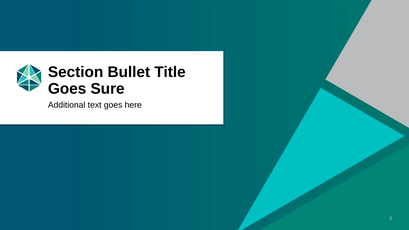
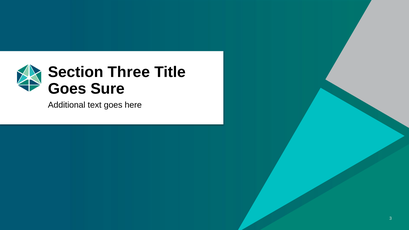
Bullet: Bullet -> Three
